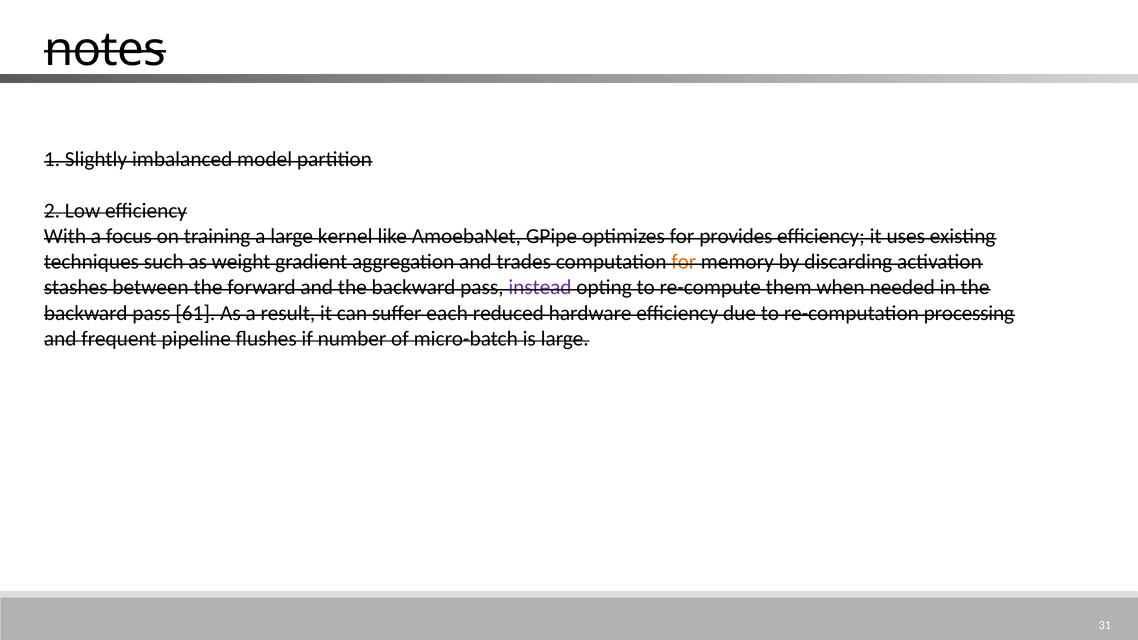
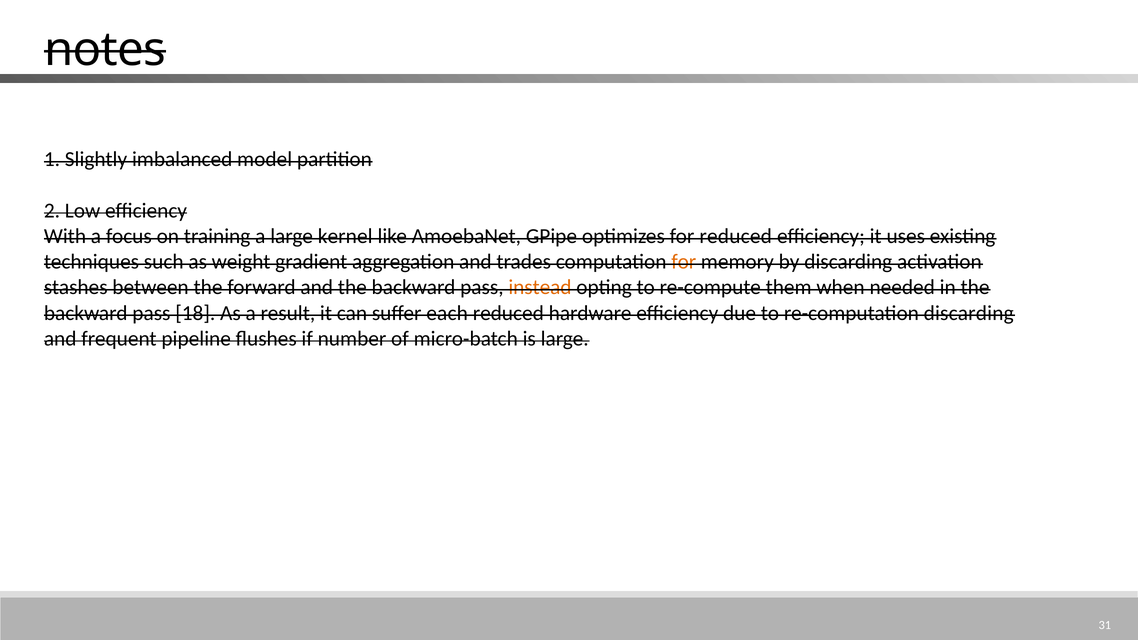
for provides: provides -> reduced
instead colour: purple -> orange
61: 61 -> 18
re-computation processing: processing -> discarding
